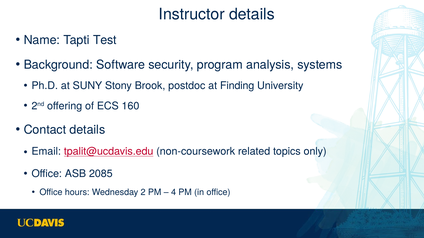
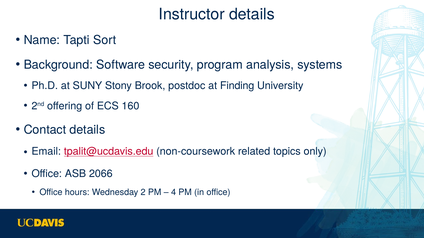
Test: Test -> Sort
2085: 2085 -> 2066
